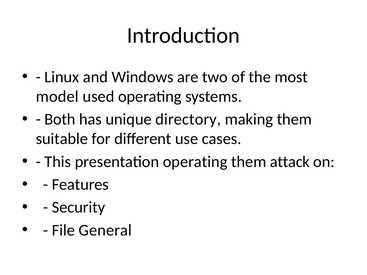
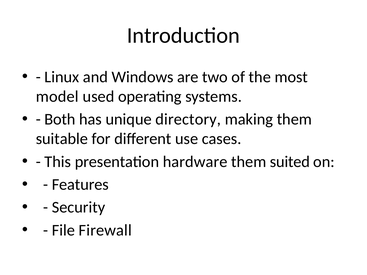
presentation operating: operating -> hardware
attack: attack -> suited
General: General -> Firewall
